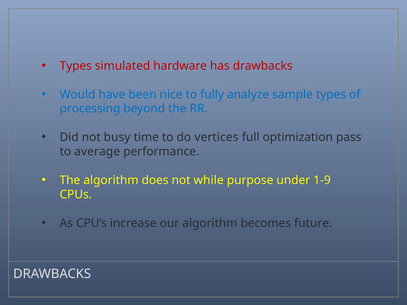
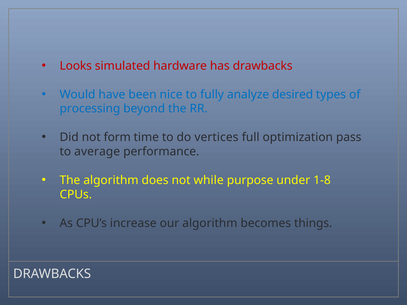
Types at (76, 66): Types -> Looks
sample: sample -> desired
busy: busy -> form
1-9: 1-9 -> 1-8
future: future -> things
